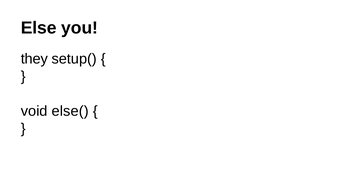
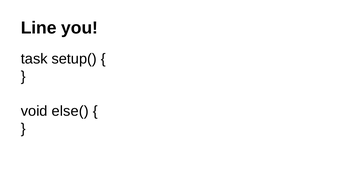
Else: Else -> Line
they: they -> task
